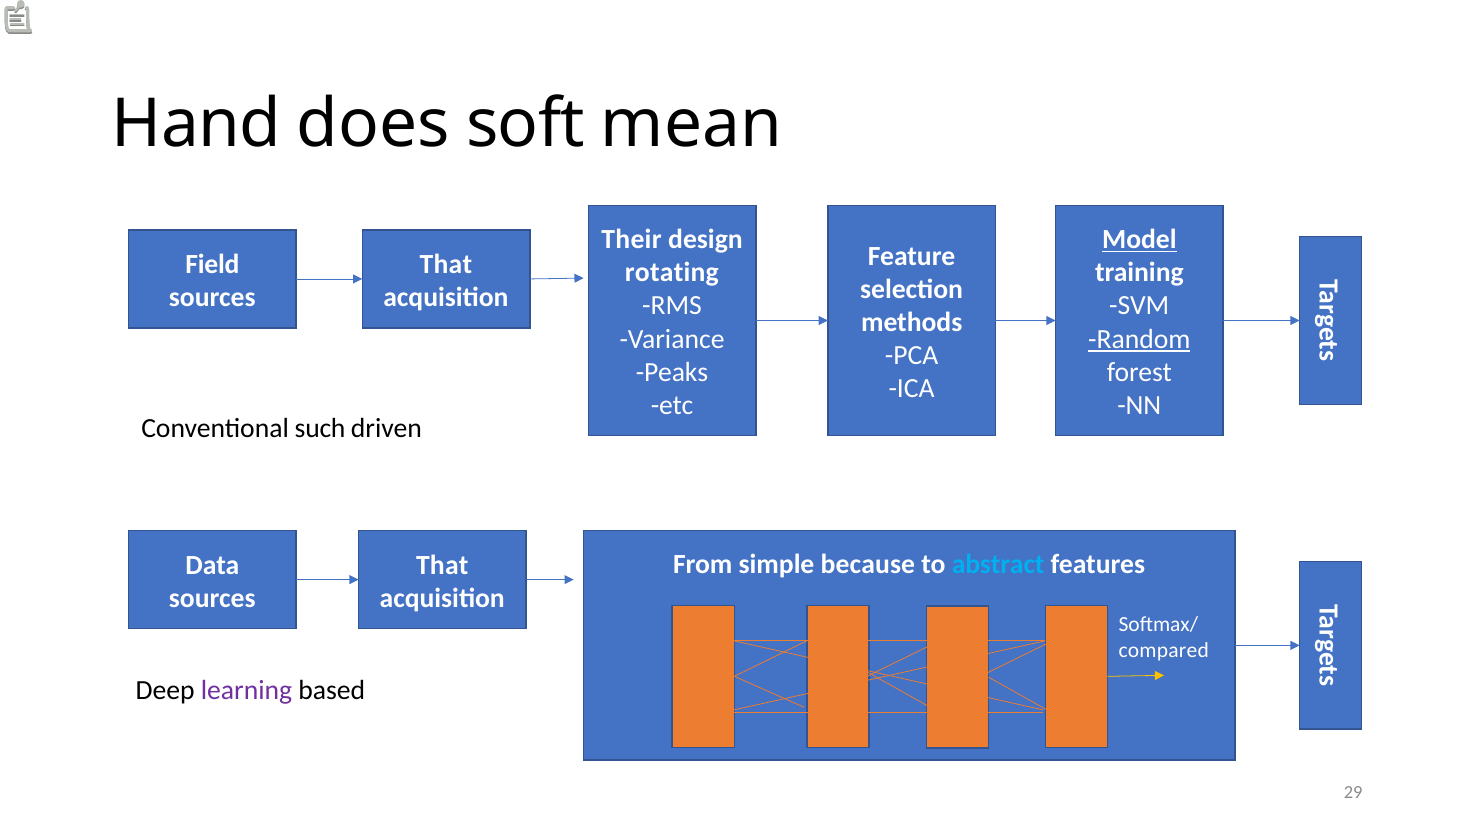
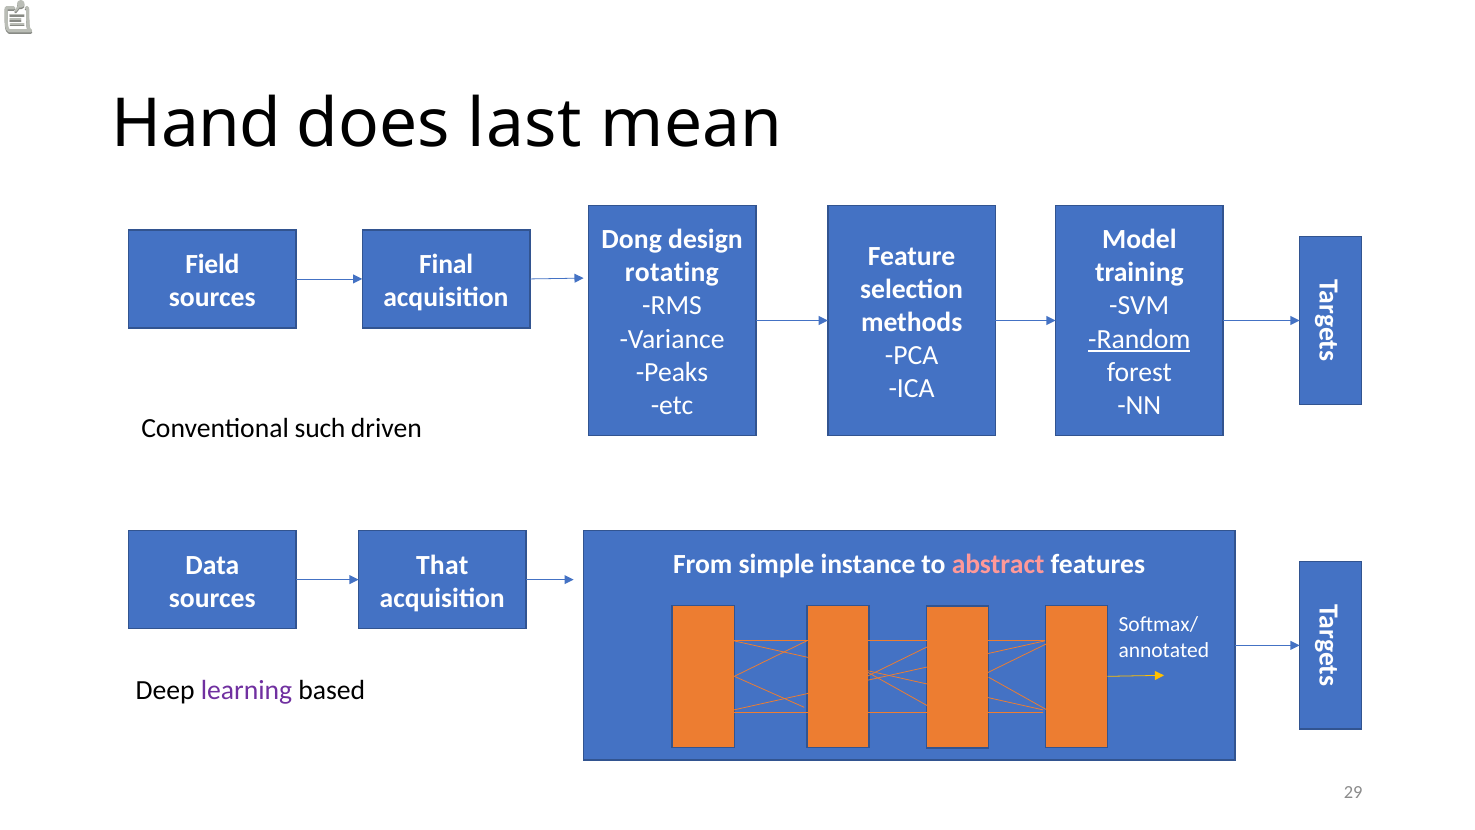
soft: soft -> last
Their: Their -> Dong
Model underline: present -> none
That at (446, 264): That -> Final
because: because -> instance
abstract colour: light blue -> pink
compared: compared -> annotated
